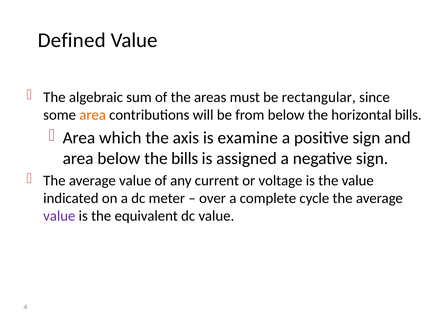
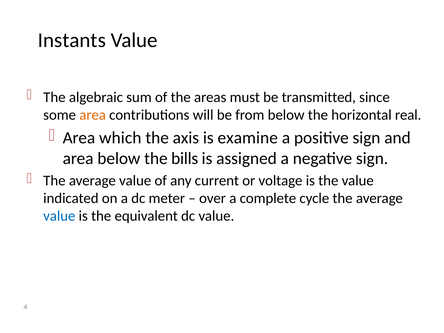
Defined: Defined -> Instants
rectangular: rectangular -> transmitted
horizontal bills: bills -> real
value at (59, 216) colour: purple -> blue
